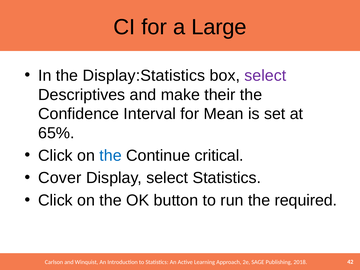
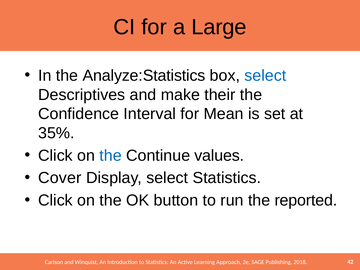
Display:Statistics: Display:Statistics -> Analyze:Statistics
select at (265, 76) colour: purple -> blue
65%: 65% -> 35%
critical: critical -> values
required: required -> reported
